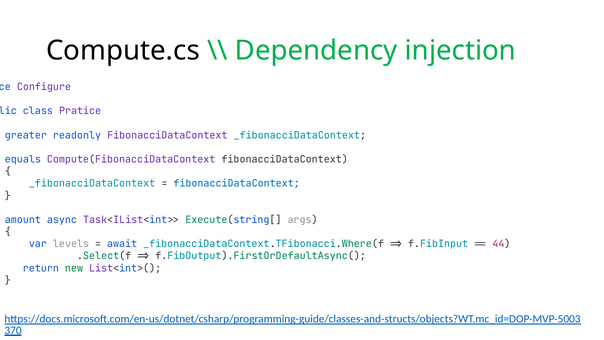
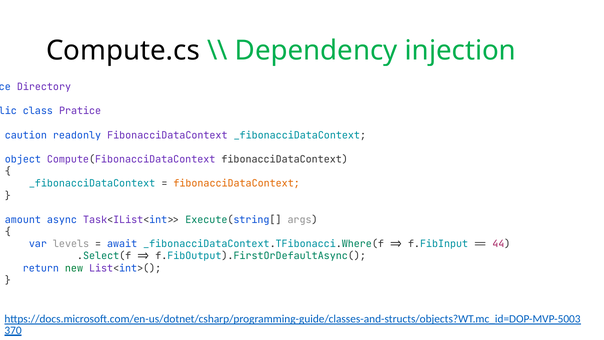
Configure: Configure -> Directory
greater: greater -> caution
equals: equals -> object
fibonacciDataContext at (237, 183) colour: blue -> orange
